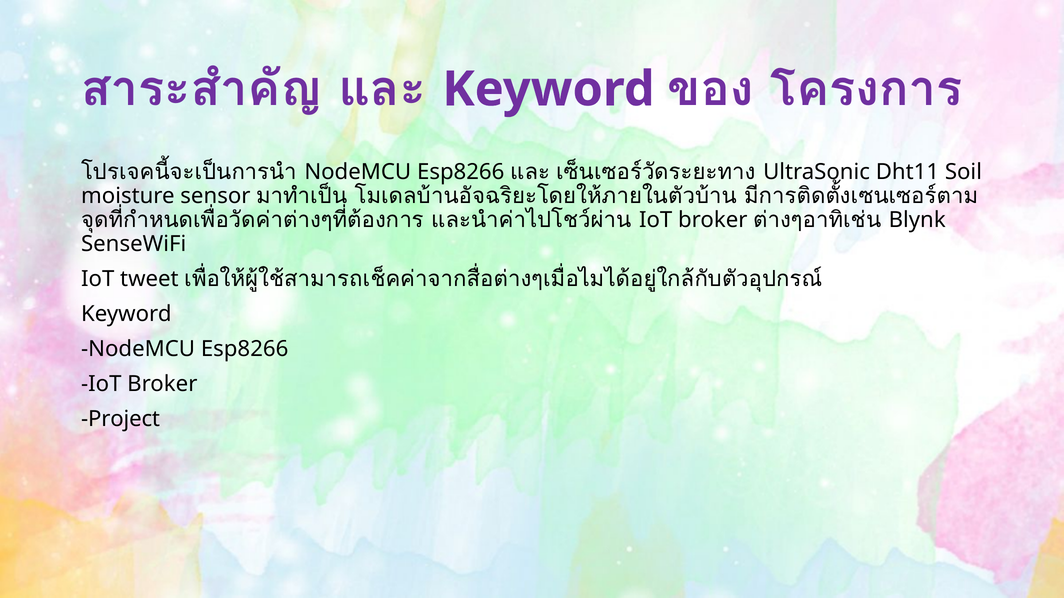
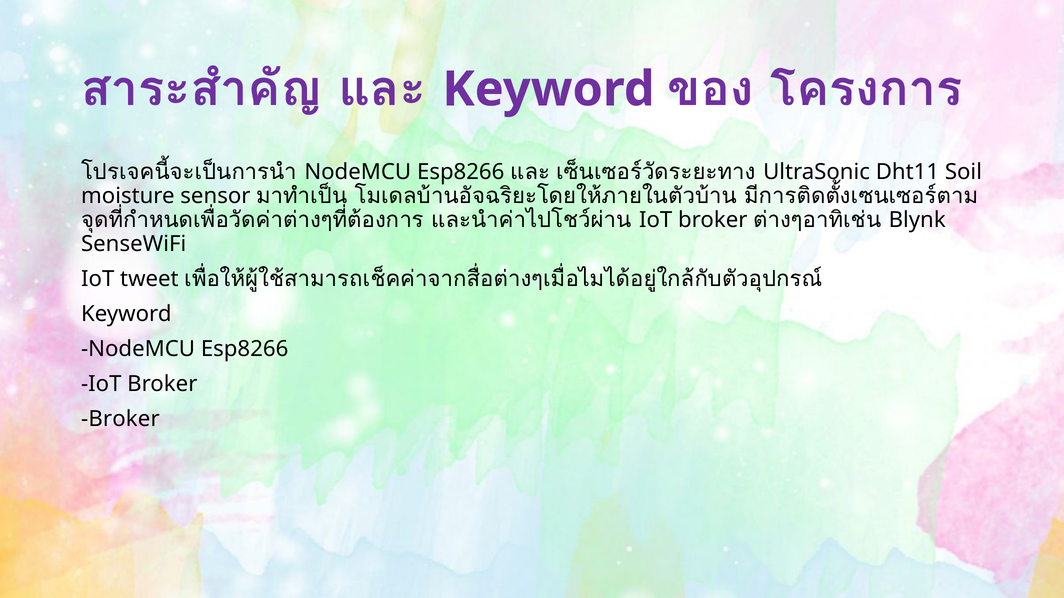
Project at (121, 419): Project -> Broker
